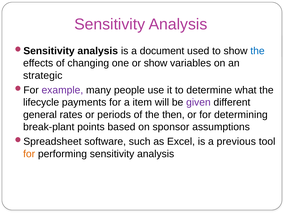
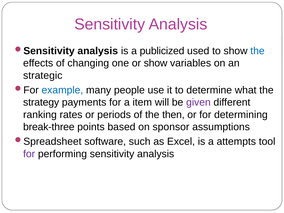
document: document -> publicized
example colour: purple -> blue
lifecycle: lifecycle -> strategy
general: general -> ranking
break-plant: break-plant -> break-three
previous: previous -> attempts
for at (29, 154) colour: orange -> purple
